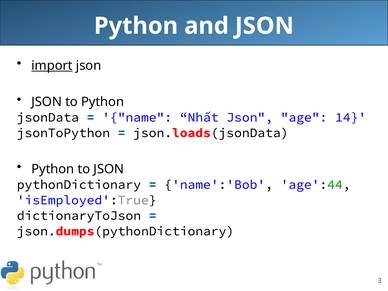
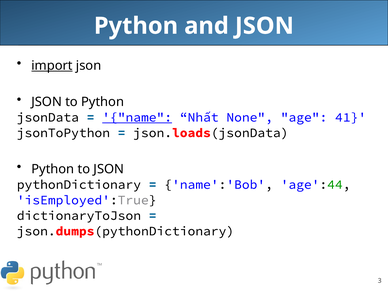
name underline: none -> present
Nhất Json: Json -> None
14: 14 -> 41
